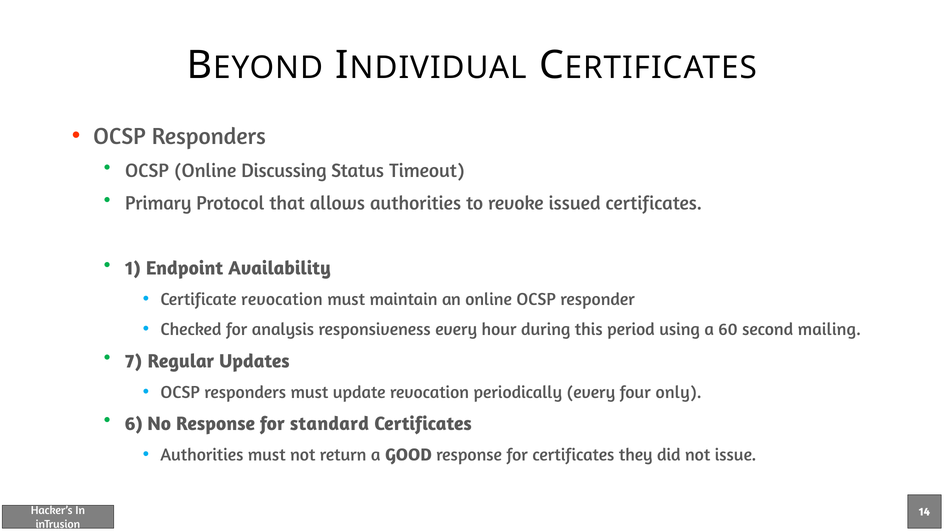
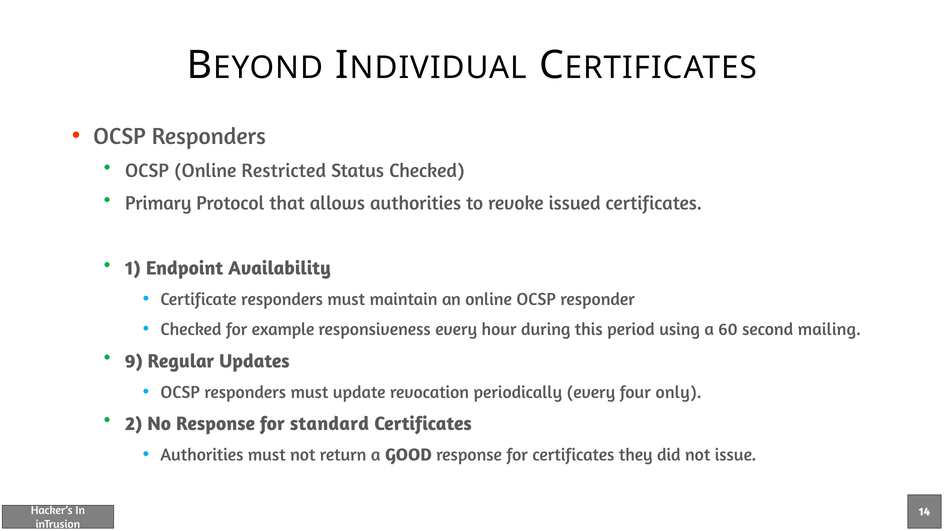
Discussing: Discussing -> Restricted
Status Timeout: Timeout -> Checked
Certificate revocation: revocation -> responders
analysis: analysis -> example
7: 7 -> 9
6: 6 -> 2
